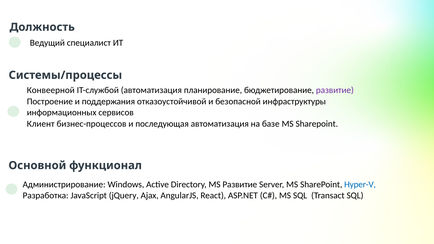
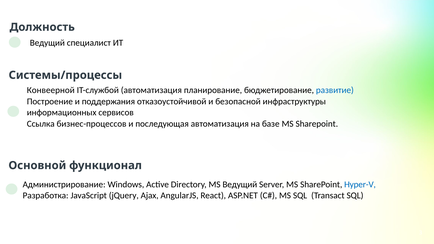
развитие at (335, 90) colour: purple -> blue
Клиент: Клиент -> Ссылка
MS Развитие: Развитие -> Ведущий
